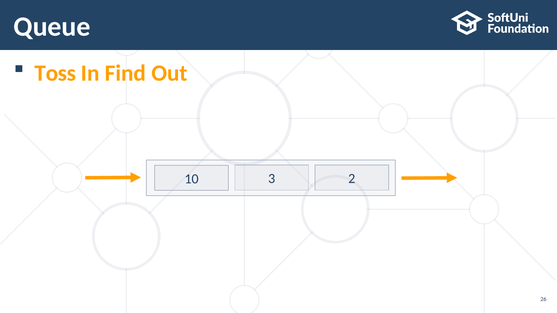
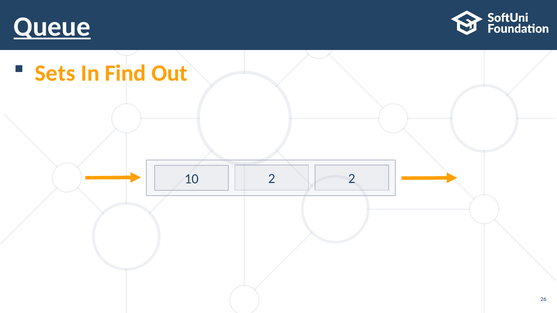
Queue underline: none -> present
Toss: Toss -> Sets
10 3: 3 -> 2
